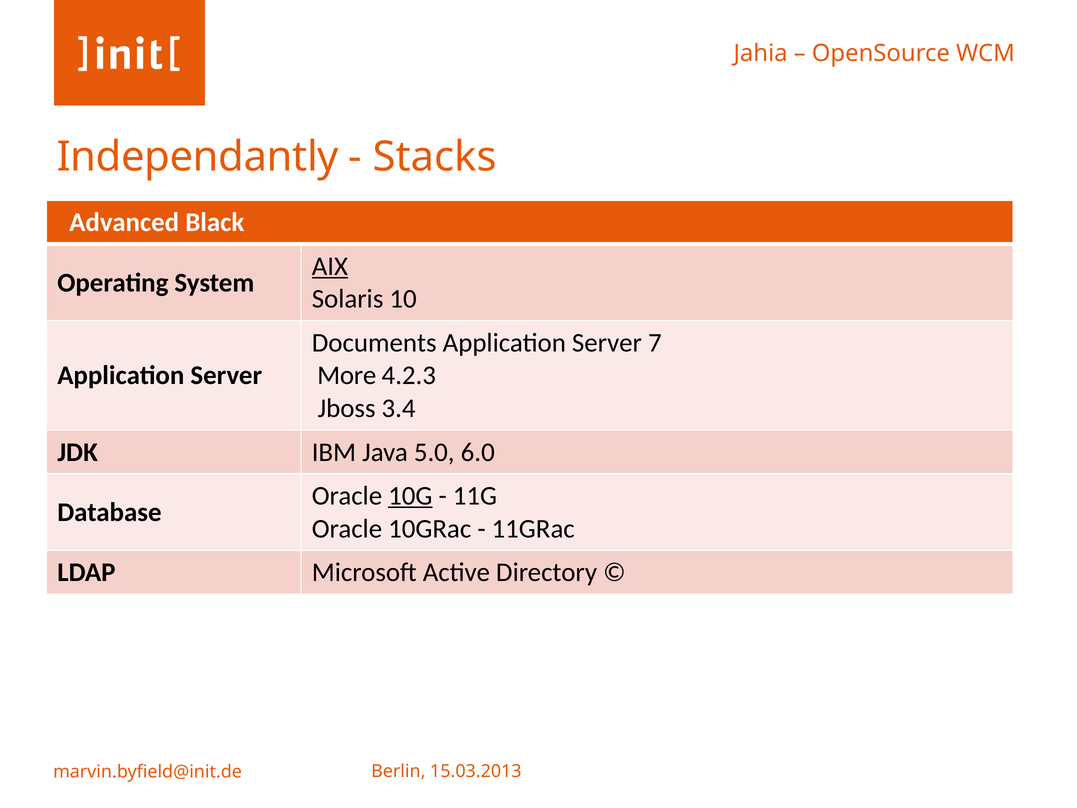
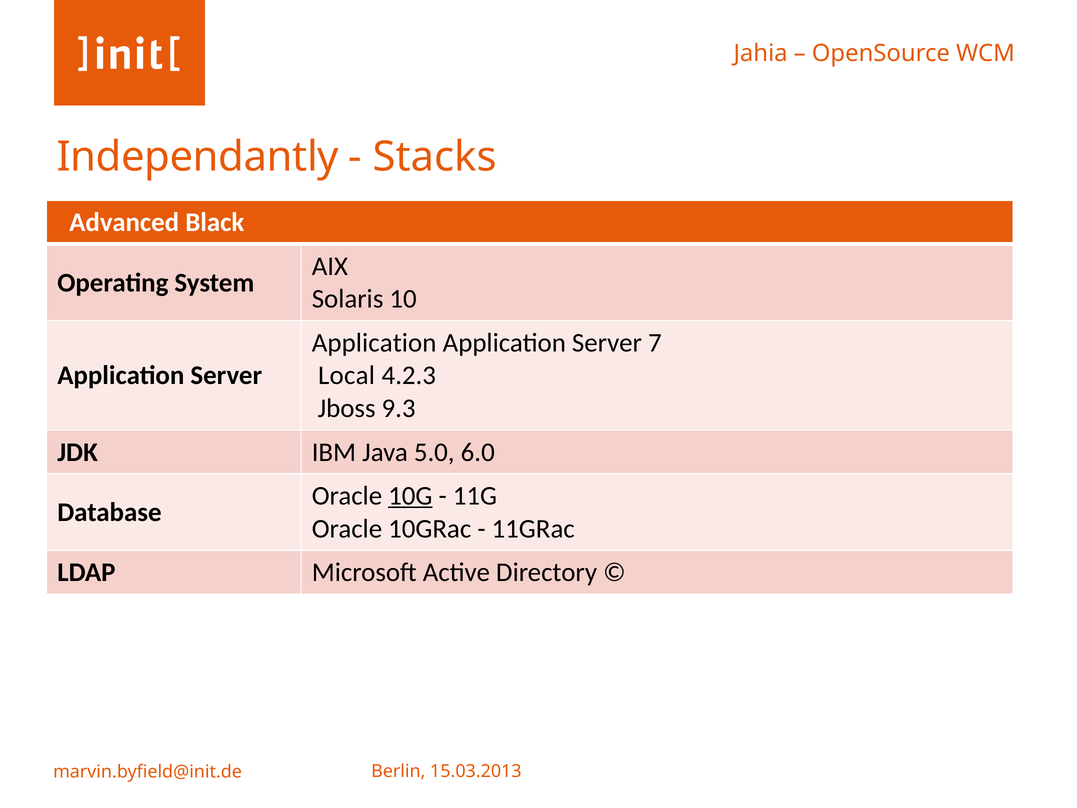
AIX underline: present -> none
Documents at (374, 343): Documents -> Application
More: More -> Local
3.4: 3.4 -> 9.3
